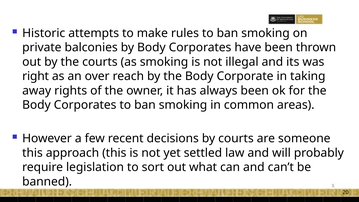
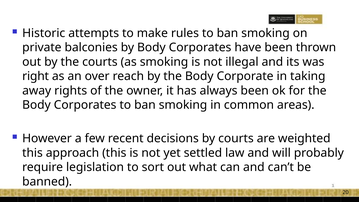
someone: someone -> weighted
